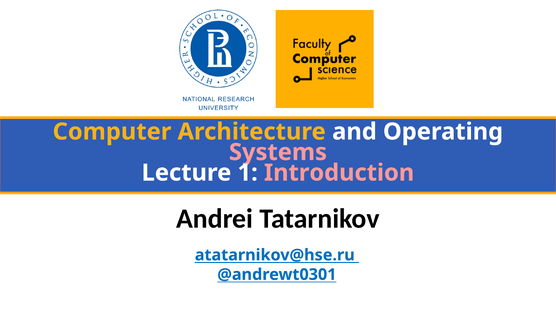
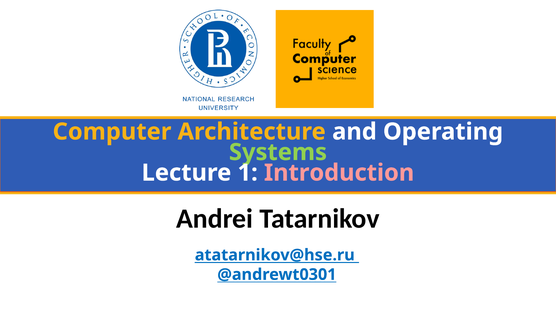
Systems colour: pink -> light green
